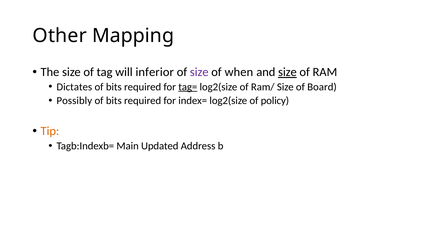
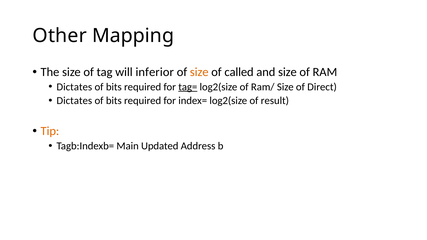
size at (199, 72) colour: purple -> orange
when: when -> called
size at (287, 72) underline: present -> none
Board: Board -> Direct
Possibly at (74, 101): Possibly -> Dictates
policy: policy -> result
